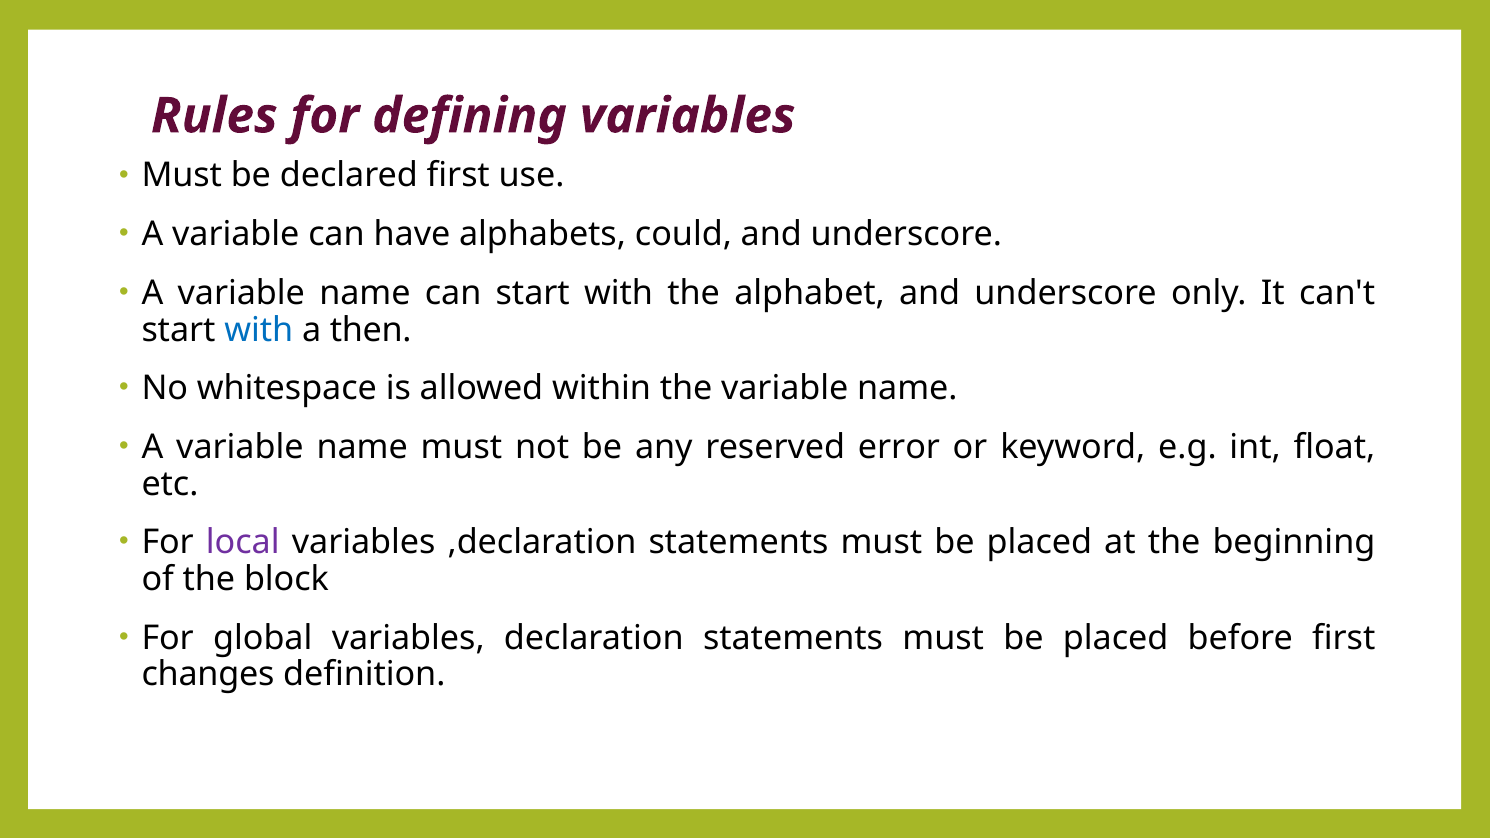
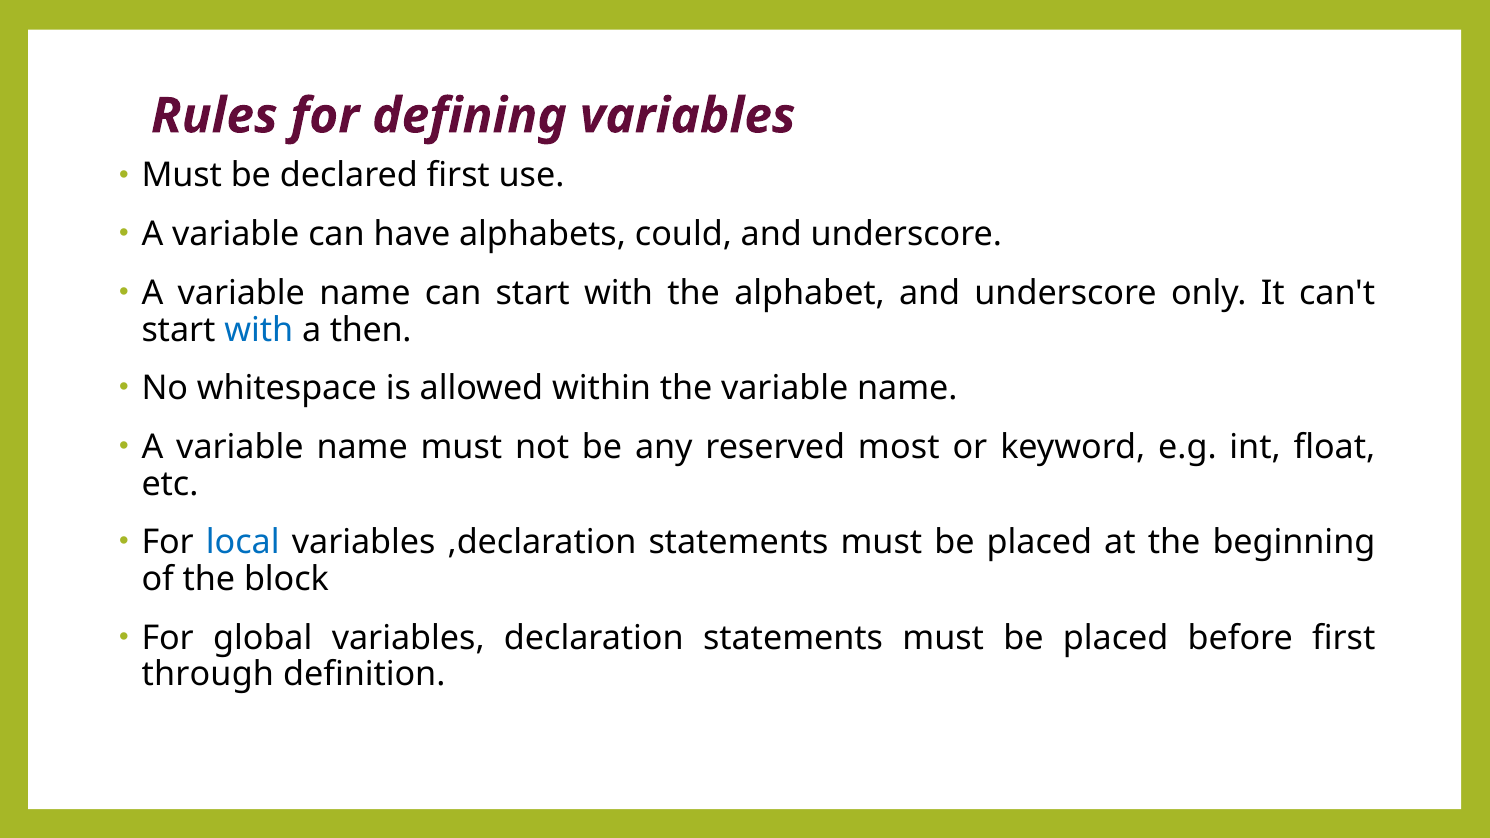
error: error -> most
local colour: purple -> blue
changes: changes -> through
